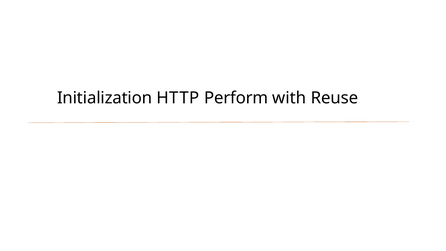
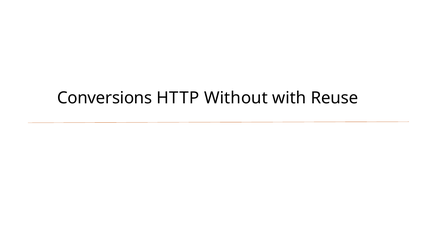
Initialization: Initialization -> Conversions
Perform: Perform -> Without
